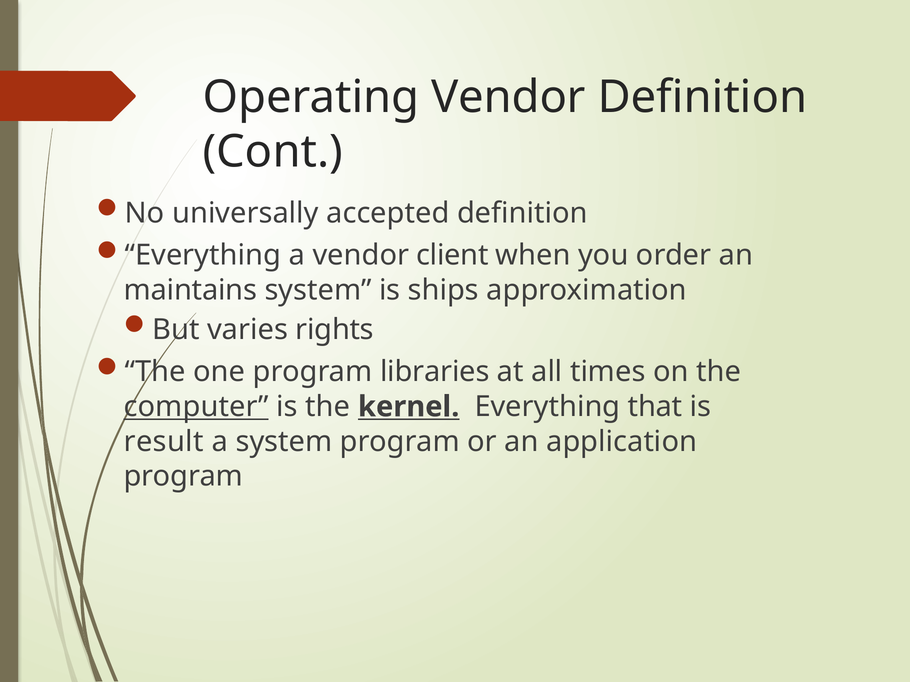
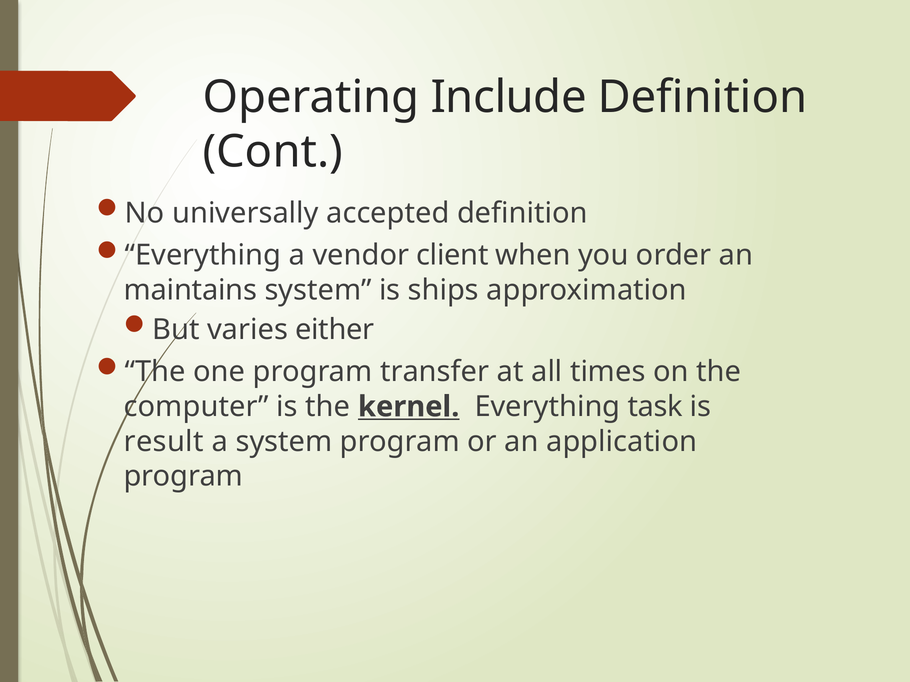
Operating Vendor: Vendor -> Include
rights: rights -> either
libraries: libraries -> transfer
computer underline: present -> none
that: that -> task
